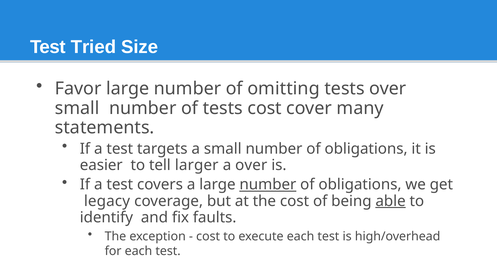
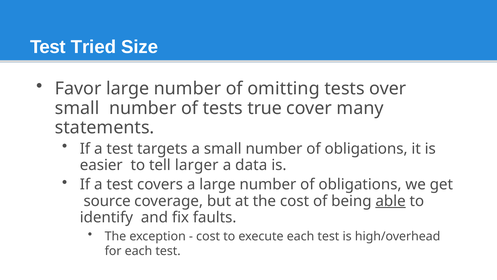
tests cost: cost -> true
a over: over -> data
number at (268, 184) underline: present -> none
legacy: legacy -> source
